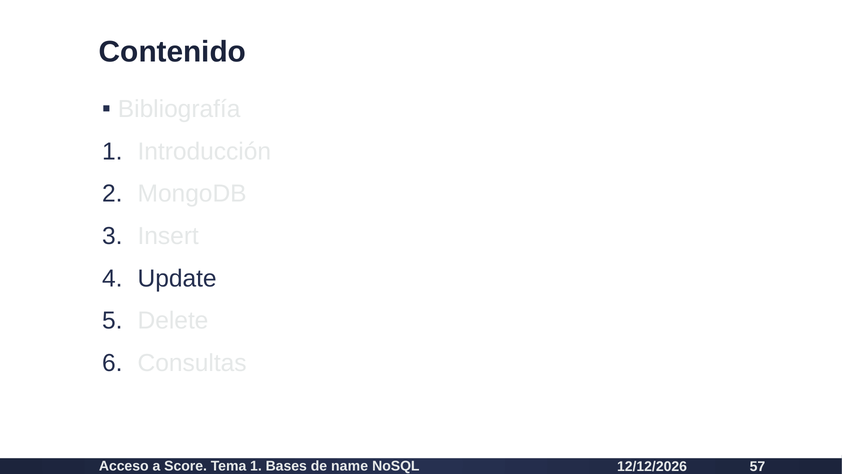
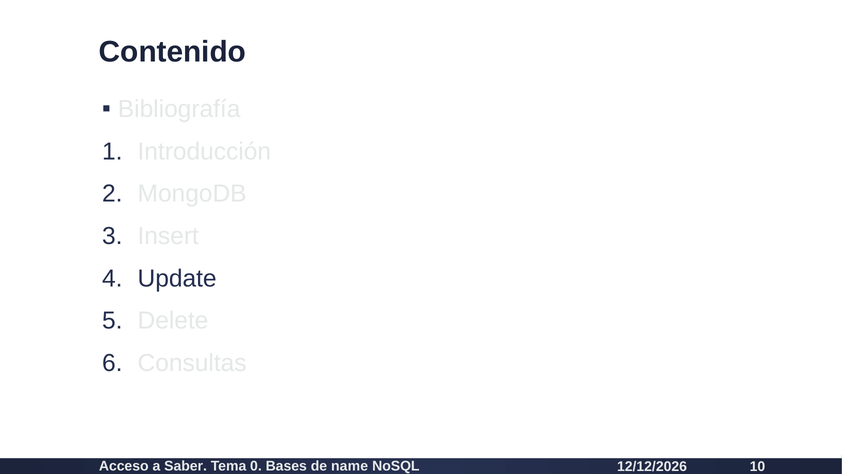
Score: Score -> Saber
Tema 1: 1 -> 0
57: 57 -> 10
